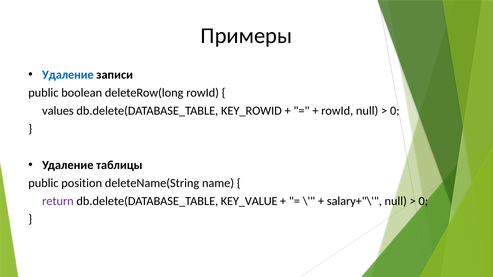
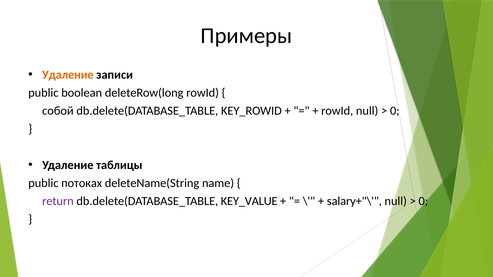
Удаление at (68, 75) colour: blue -> orange
values: values -> собой
position: position -> потоках
